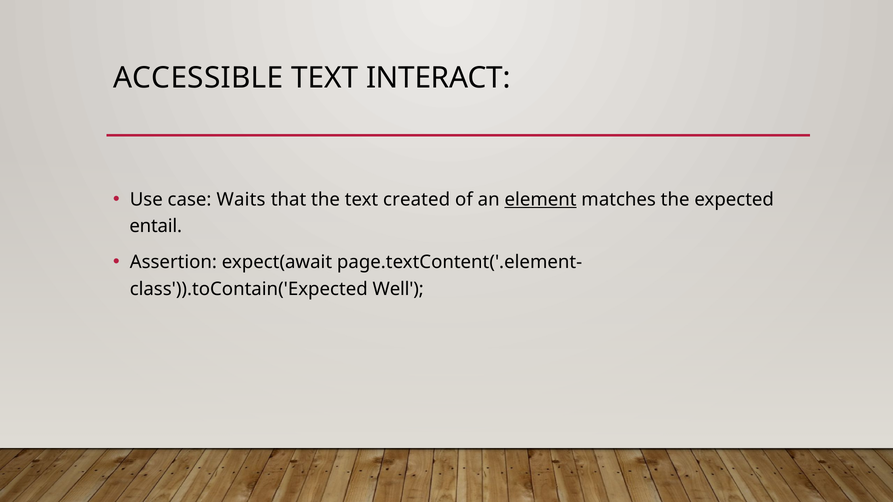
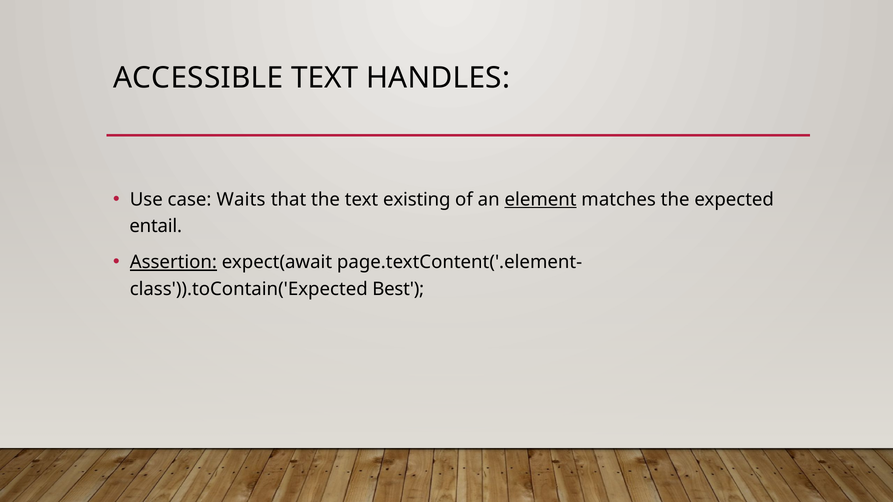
INTERACT: INTERACT -> HANDLES
created: created -> existing
Assertion underline: none -> present
Well: Well -> Best
